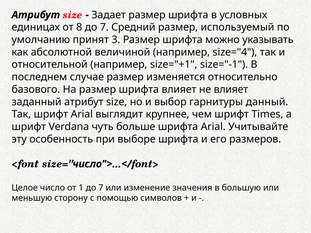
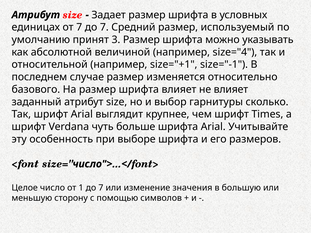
от 8: 8 -> 7
данный: данный -> сколько
